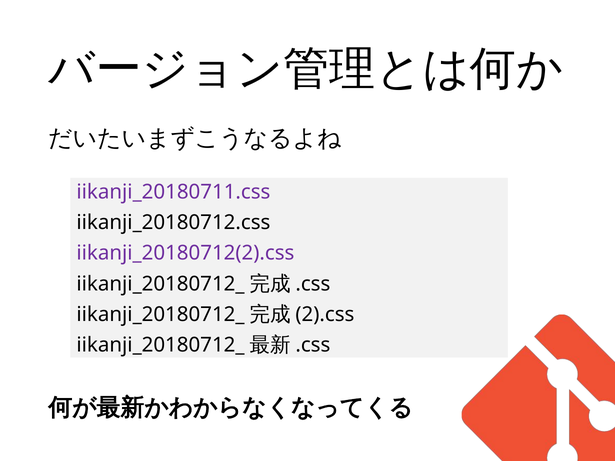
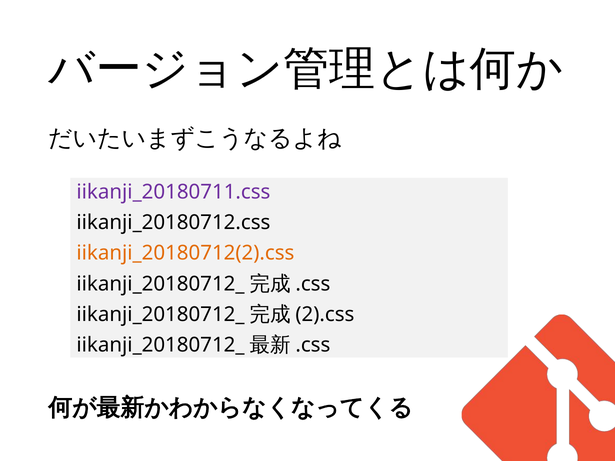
iikanji_20180712(2).css colour: purple -> orange
